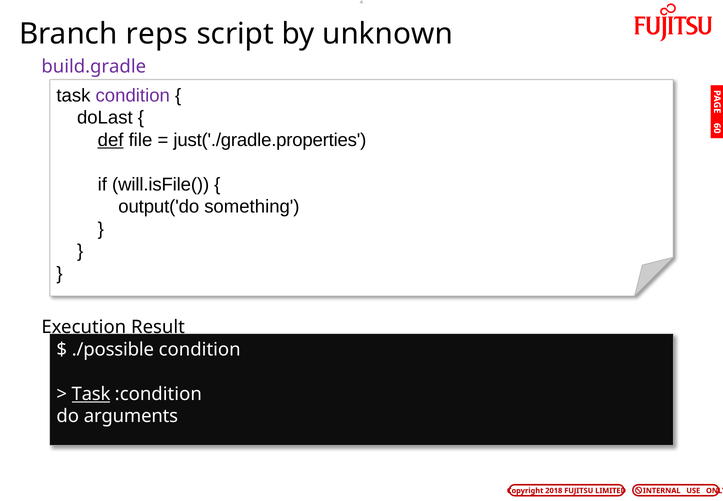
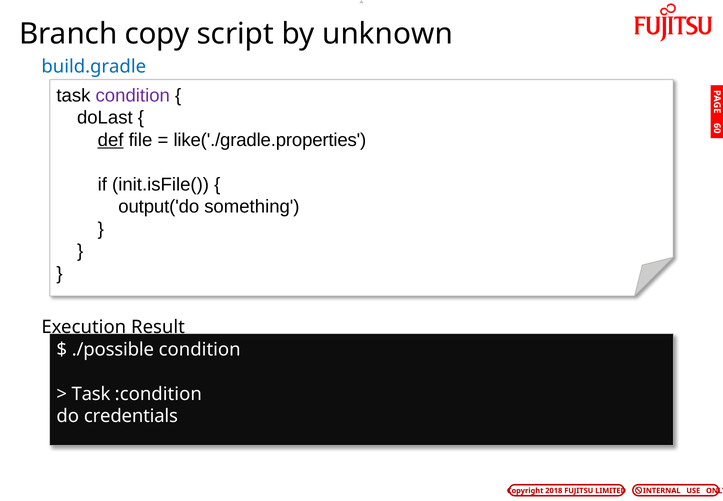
reps: reps -> copy
build.gradle colour: purple -> blue
just('./gradle.properties: just('./gradle.properties -> like('./gradle.properties
will.isFile(: will.isFile( -> init.isFile(
Task at (91, 394) underline: present -> none
arguments: arguments -> credentials
